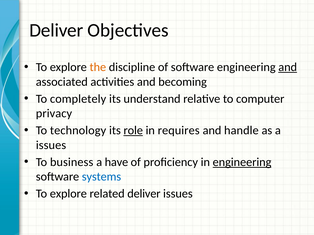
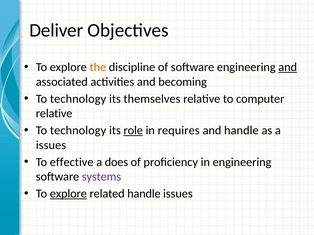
completely at (78, 99): completely -> technology
understand: understand -> themselves
privacy at (54, 114): privacy -> relative
business: business -> effective
have: have -> does
engineering at (242, 162) underline: present -> none
systems colour: blue -> purple
explore at (68, 194) underline: none -> present
related deliver: deliver -> handle
